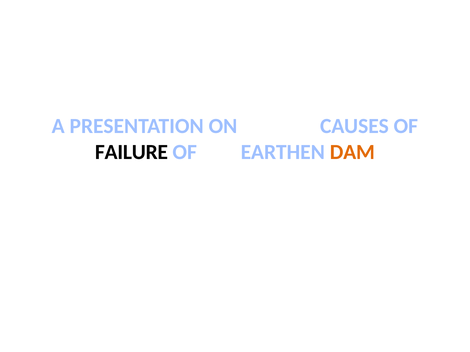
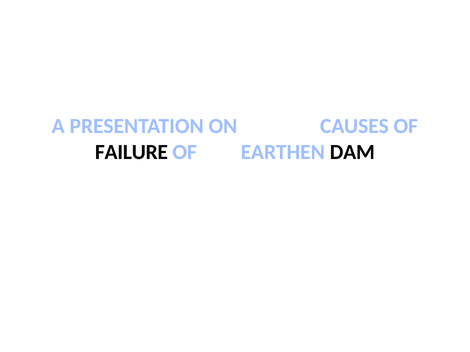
DAM colour: orange -> black
